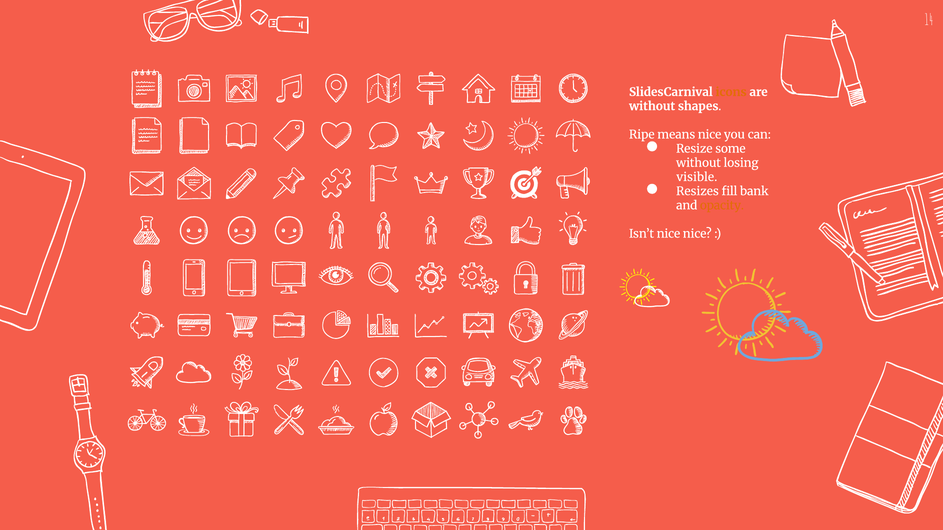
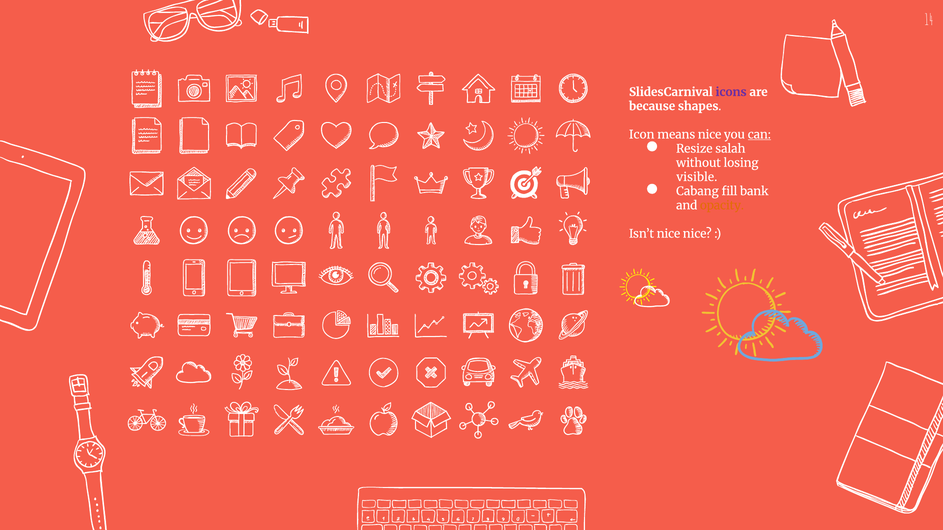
icons colour: orange -> purple
without at (652, 106): without -> because
Ripe: Ripe -> Icon
can underline: none -> present
some: some -> salah
Resizes: Resizes -> Cabang
